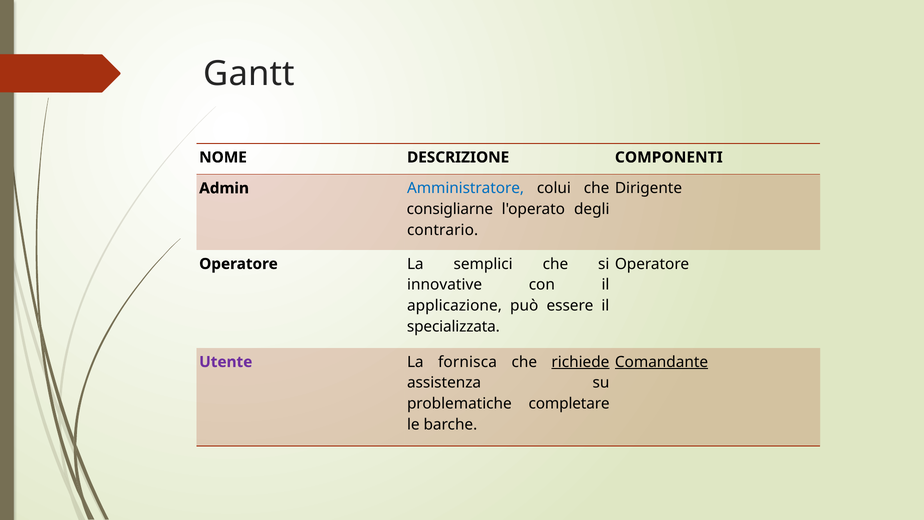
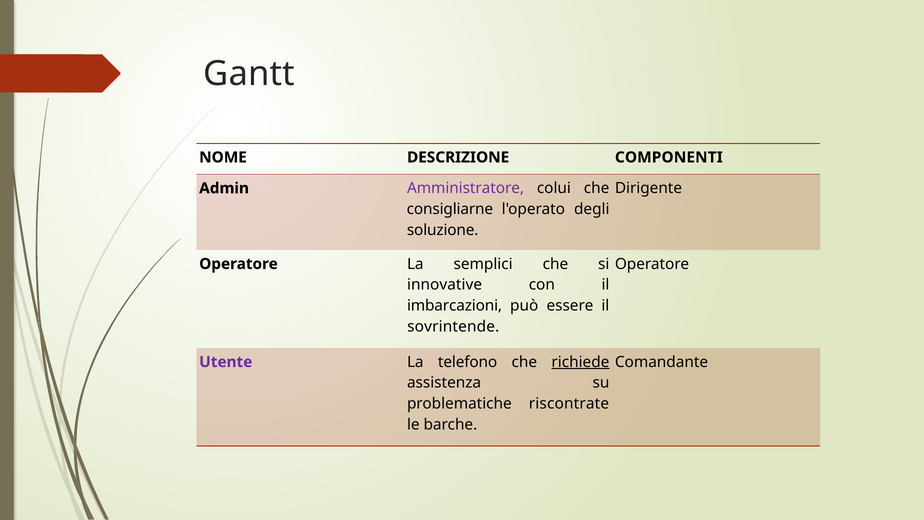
Amministratore colour: blue -> purple
contrario: contrario -> soluzione
applicazione: applicazione -> imbarcazioni
specializzata: specializzata -> sovrintende
Comandante underline: present -> none
fornisca: fornisca -> telefono
completare: completare -> riscontrate
